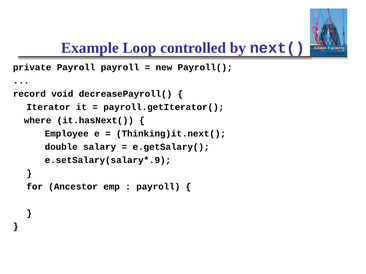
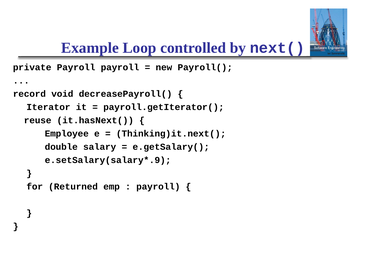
where: where -> reuse
Ancestor: Ancestor -> Returned
